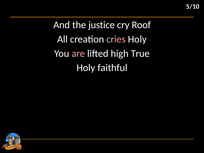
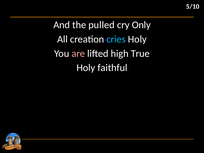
justice: justice -> pulled
Roof: Roof -> Only
cries colour: pink -> light blue
